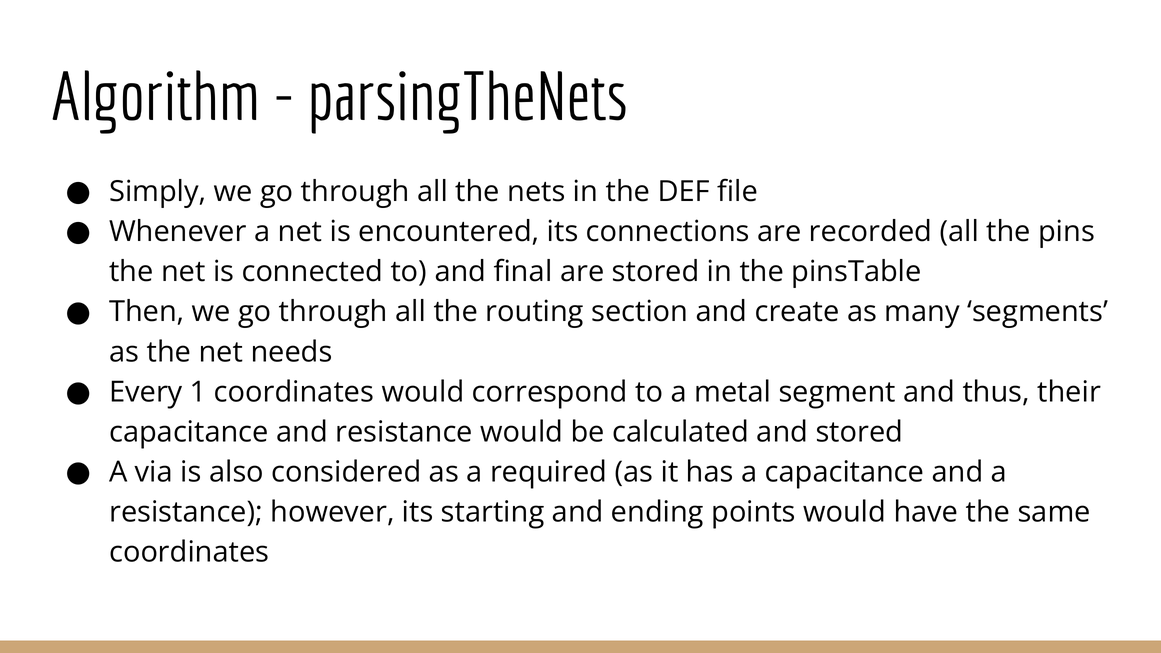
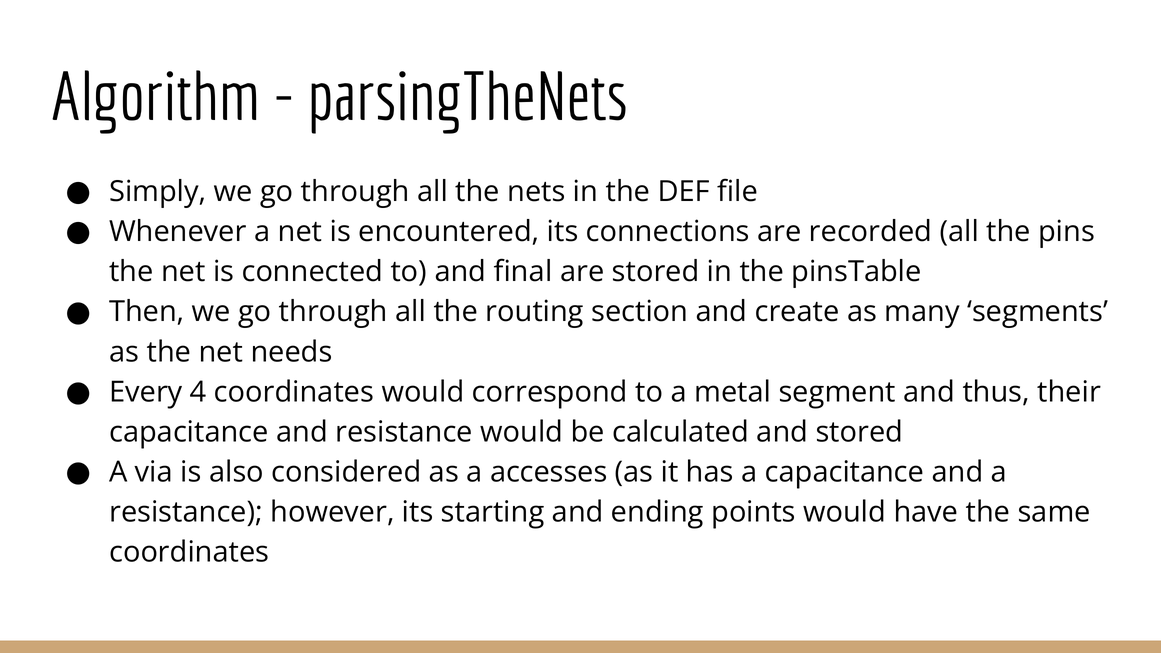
1: 1 -> 4
required: required -> accesses
